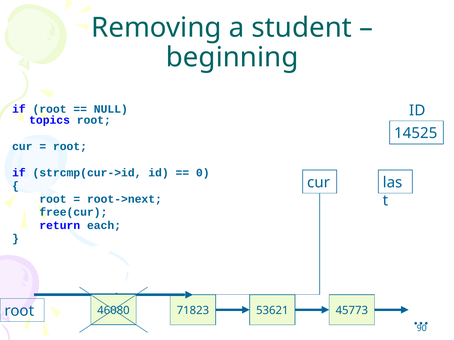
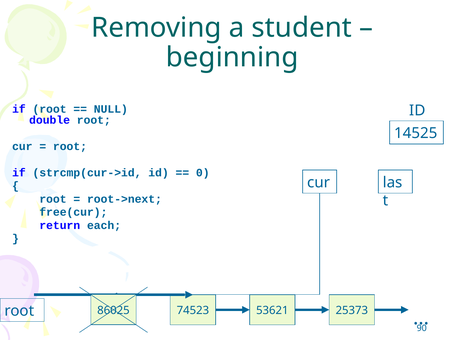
topics: topics -> double
46080: 46080 -> 86025
71823: 71823 -> 74523
45773: 45773 -> 25373
